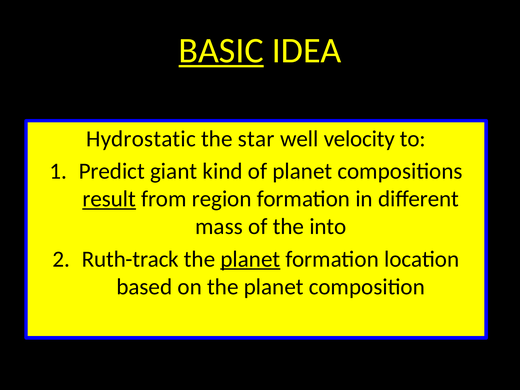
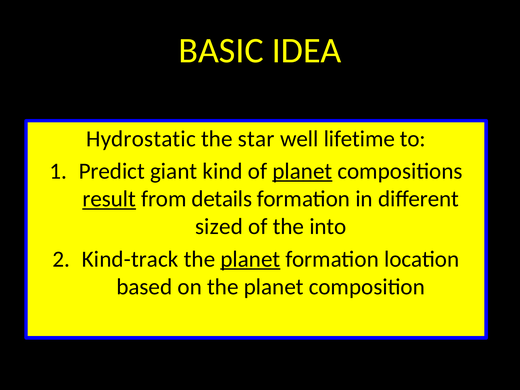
BASIC underline: present -> none
velocity: velocity -> lifetime
planet at (302, 171) underline: none -> present
region: region -> details
mass: mass -> sized
Ruth-track: Ruth-track -> Kind-track
